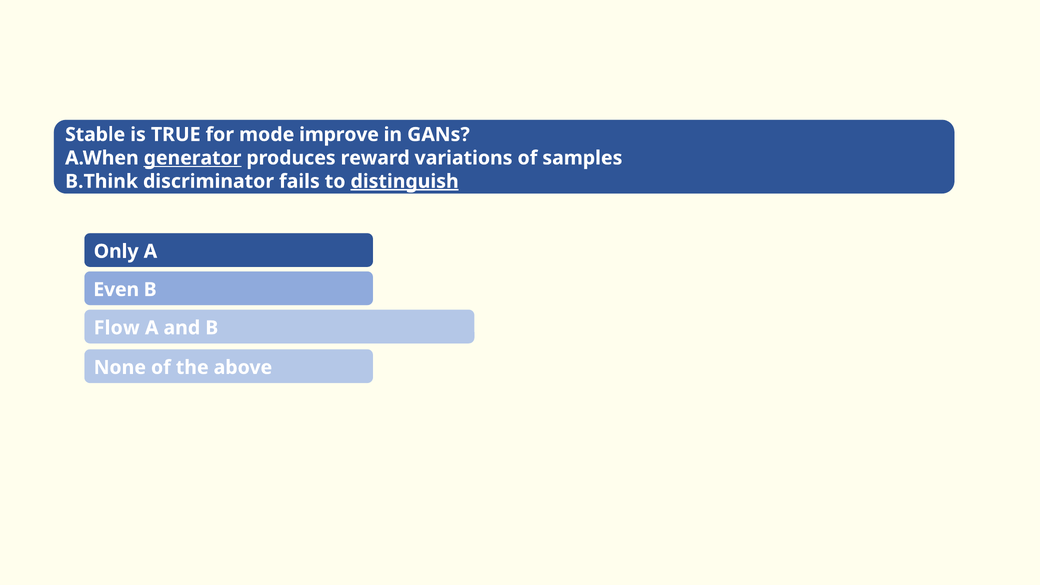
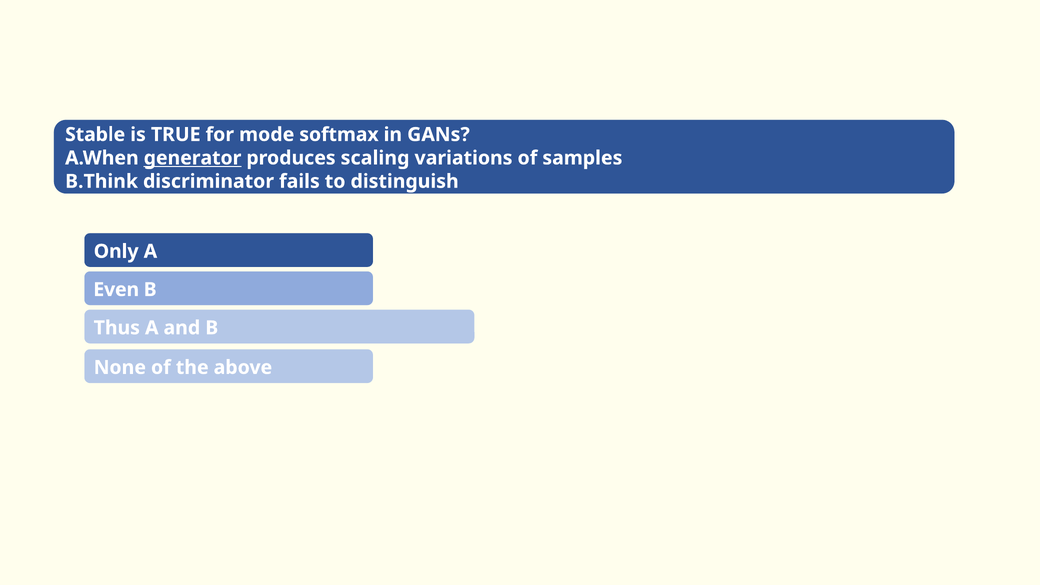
improve: improve -> softmax
reward: reward -> scaling
distinguish underline: present -> none
Flow: Flow -> Thus
